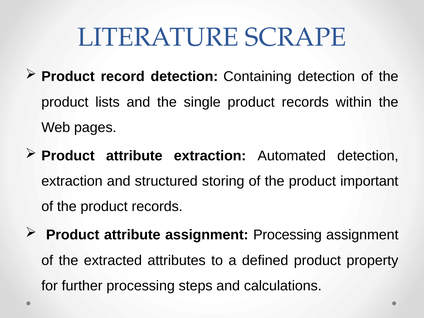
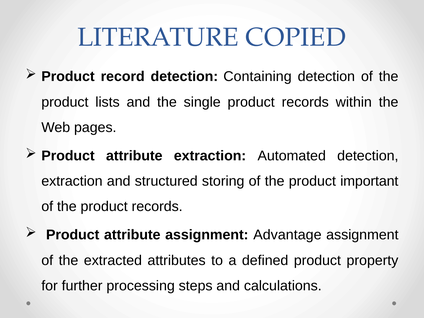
SCRAPE: SCRAPE -> COPIED
assignment Processing: Processing -> Advantage
